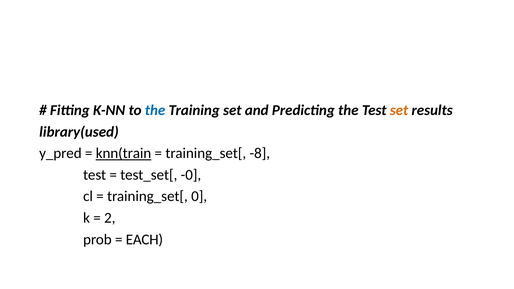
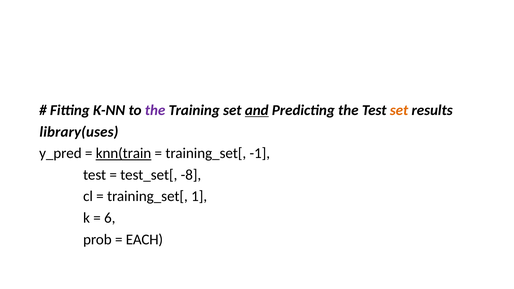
the at (155, 110) colour: blue -> purple
and underline: none -> present
library(used: library(used -> library(uses
-8: -8 -> -1
-0: -0 -> -8
0: 0 -> 1
2: 2 -> 6
